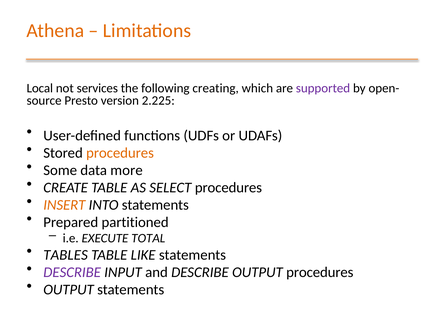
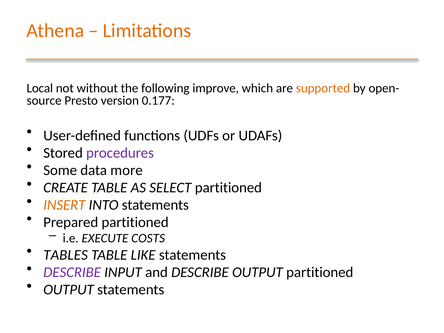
services: services -> without
creating: creating -> improve
supported colour: purple -> orange
2.225: 2.225 -> 0.177
procedures at (120, 153) colour: orange -> purple
SELECT procedures: procedures -> partitioned
TOTAL: TOTAL -> COSTS
OUTPUT procedures: procedures -> partitioned
